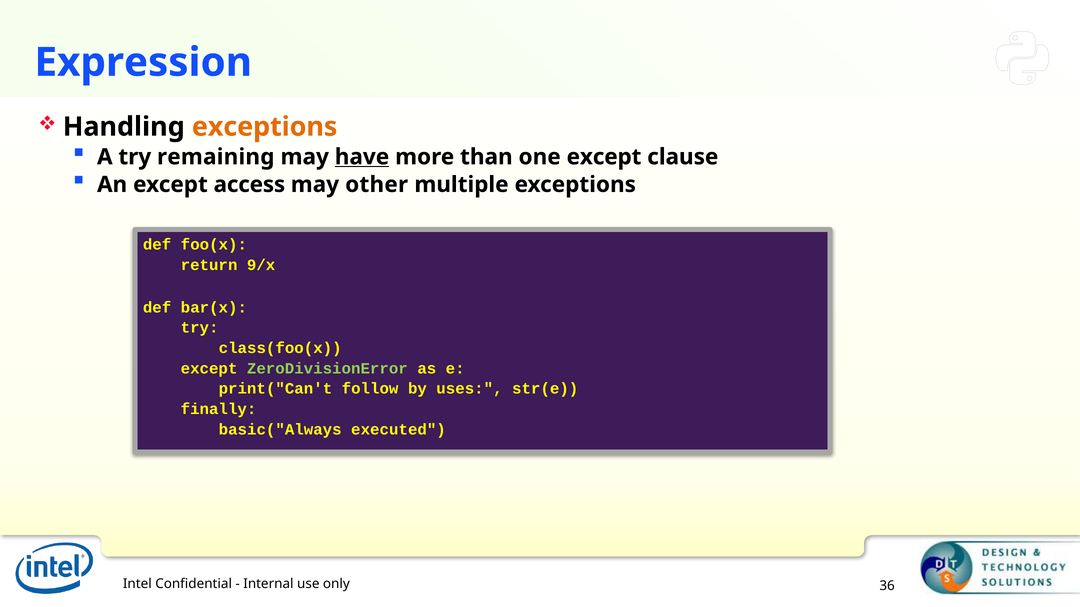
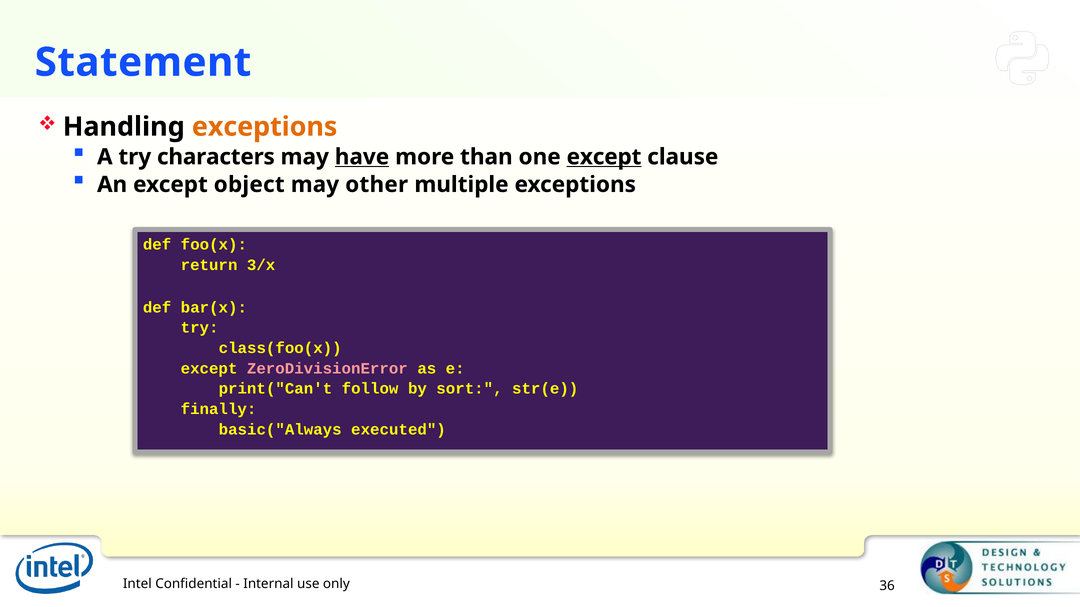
Expression: Expression -> Statement
remaining: remaining -> characters
except at (604, 157) underline: none -> present
access: access -> object
9/x: 9/x -> 3/x
ZeroDivisionError colour: light green -> pink
uses: uses -> sort
